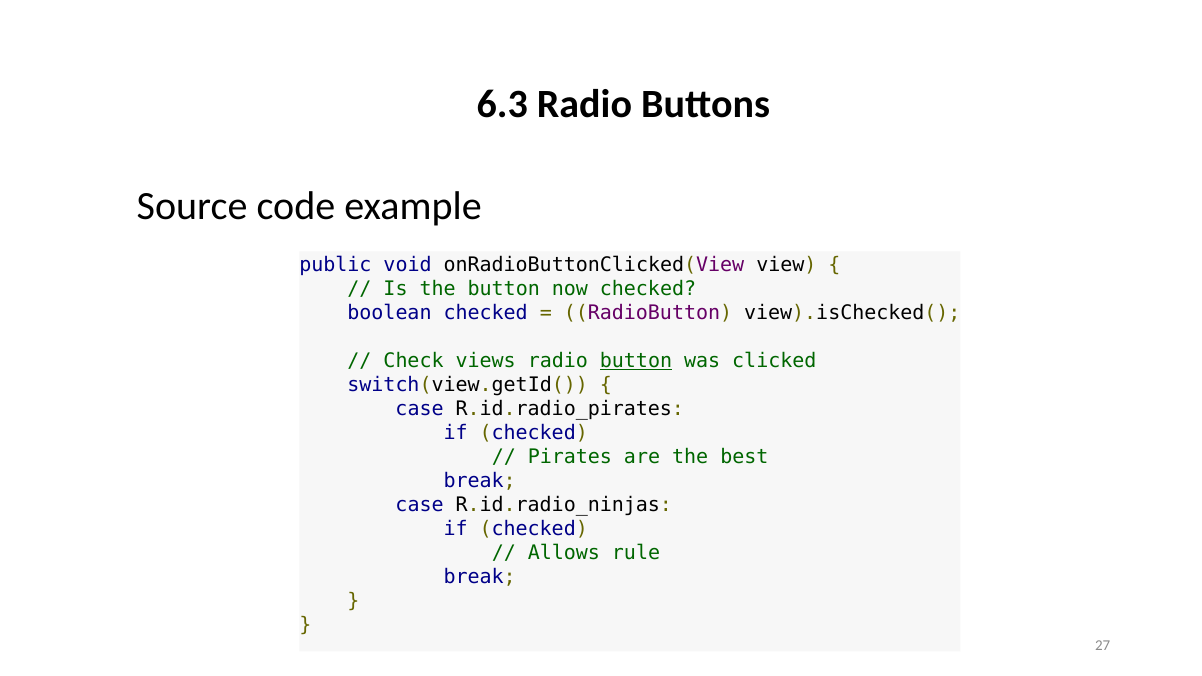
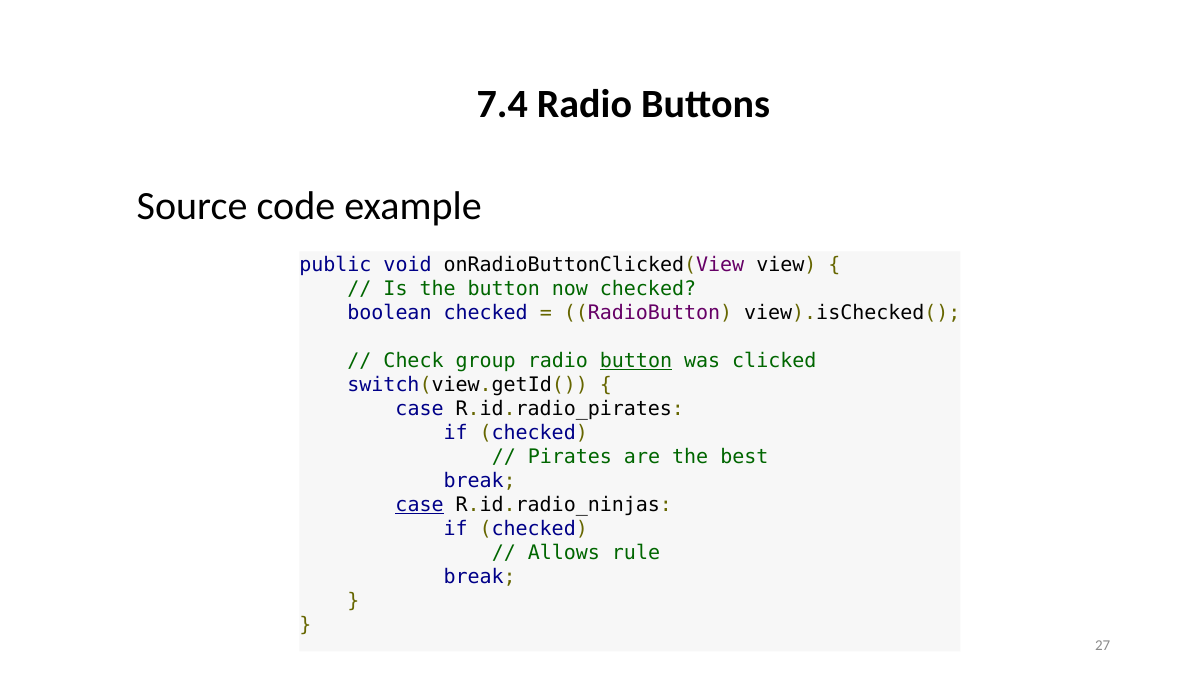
6.3: 6.3 -> 7.4
views: views -> group
case at (420, 505) underline: none -> present
